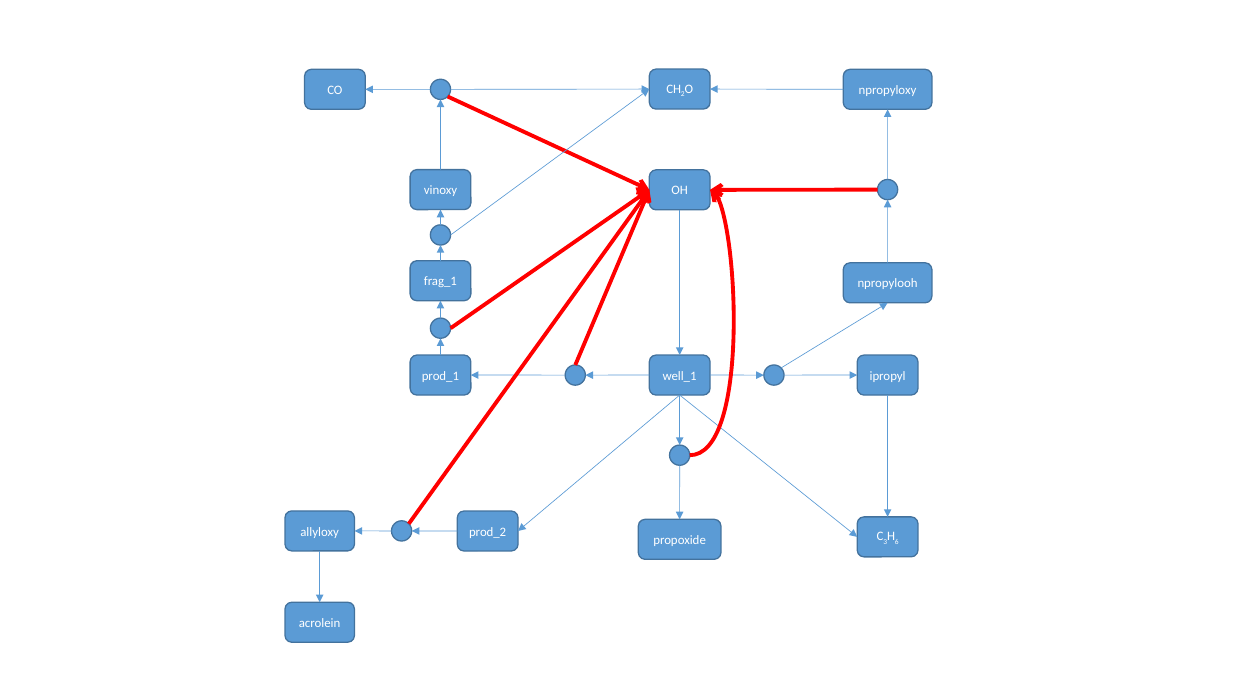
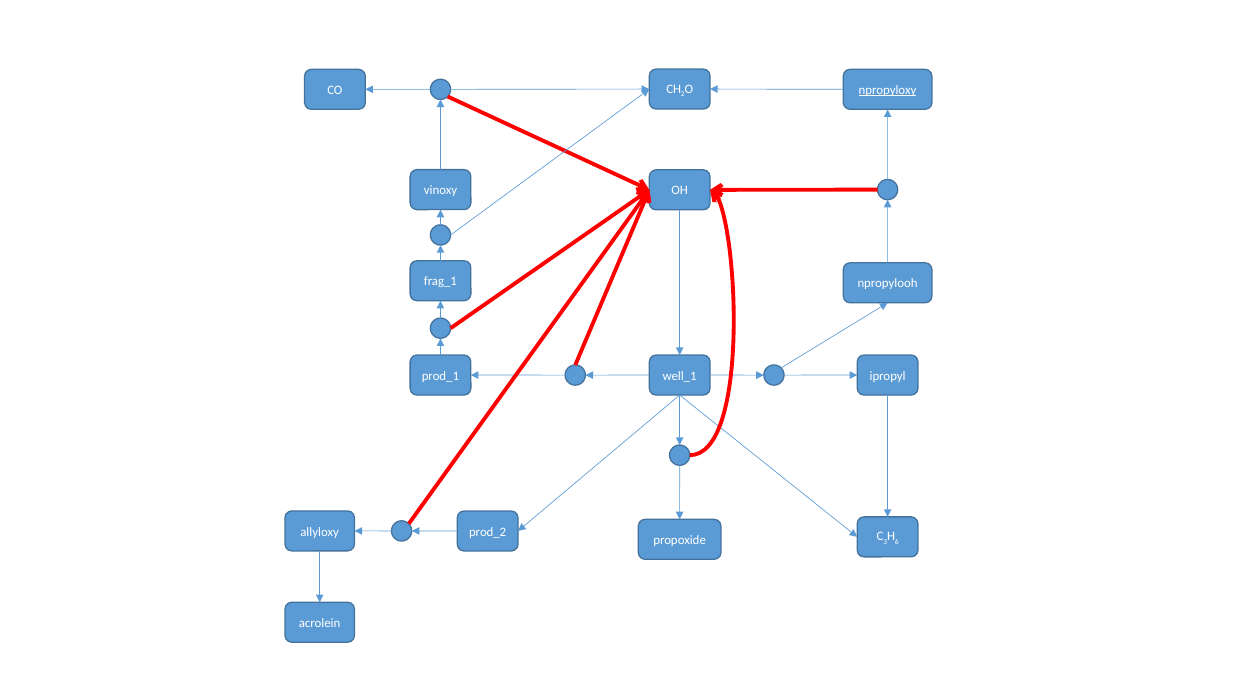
npropyloxy underline: none -> present
